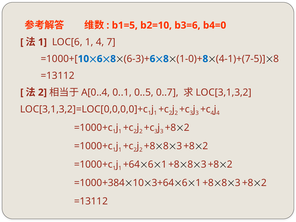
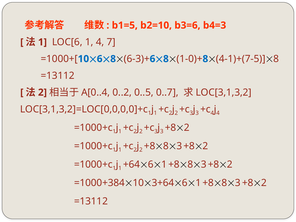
b4=0: b4=0 -> b4=3
0..1: 0..1 -> 0..2
